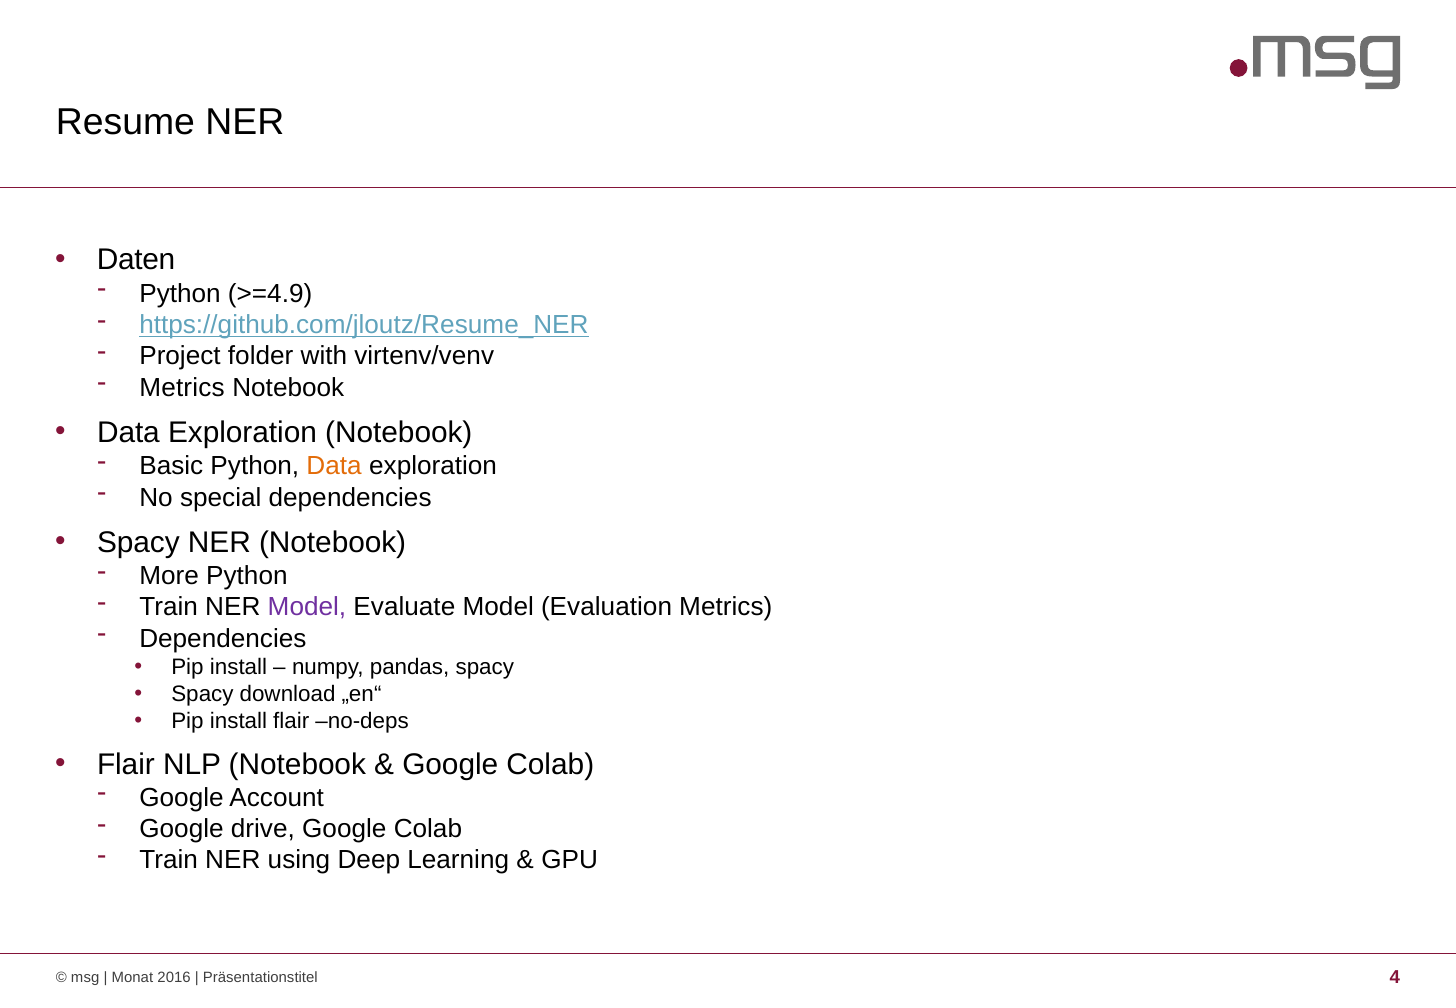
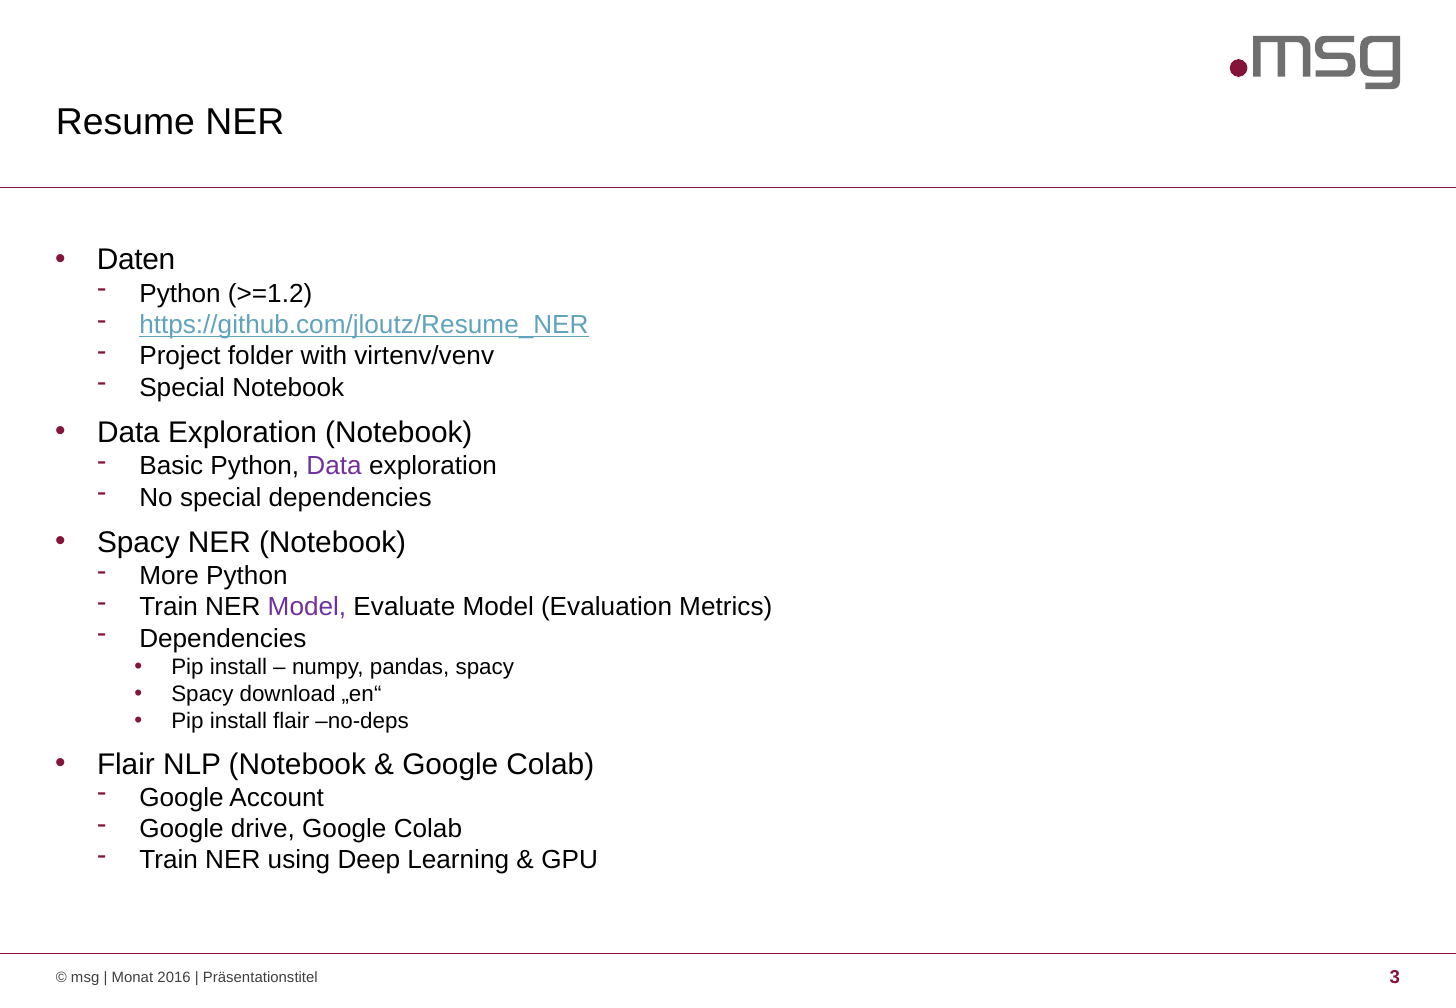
>=4.9: >=4.9 -> >=1.2
Metrics at (182, 388): Metrics -> Special
Data at (334, 466) colour: orange -> purple
4: 4 -> 3
